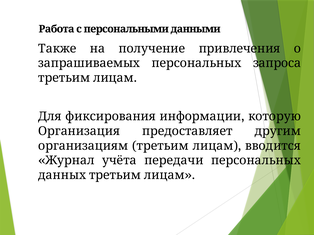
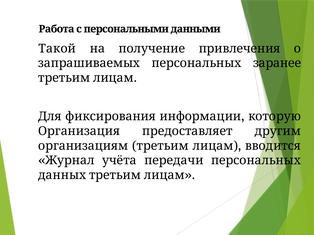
Также: Также -> Такой
запроса: запроса -> заранее
